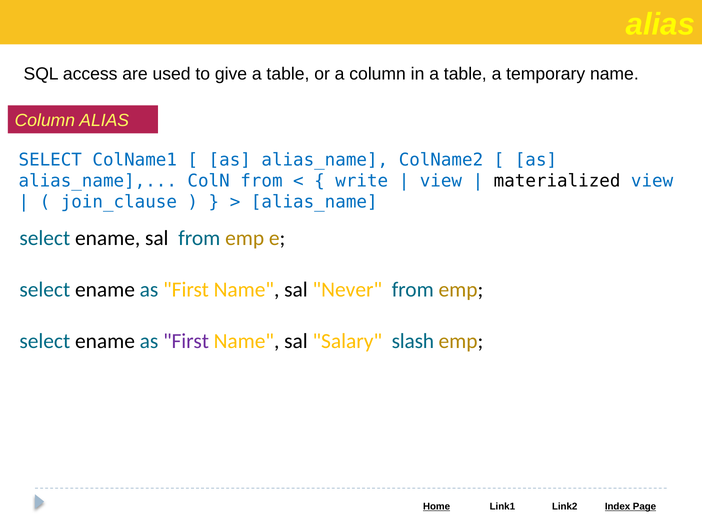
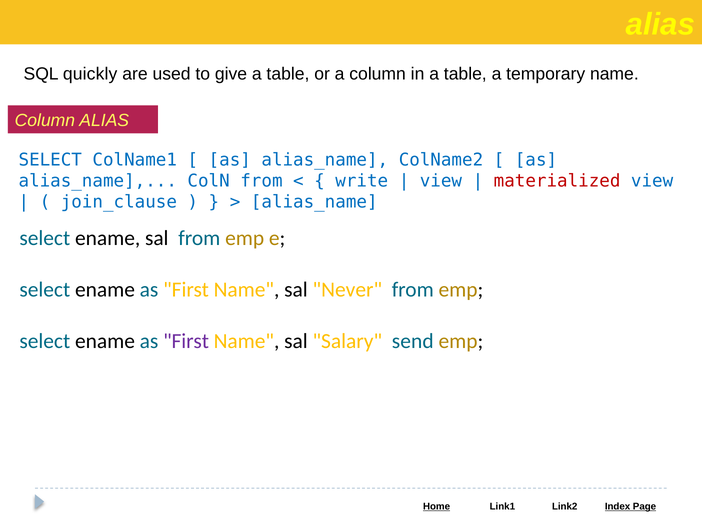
access: access -> quickly
materialized colour: black -> red
slash: slash -> send
